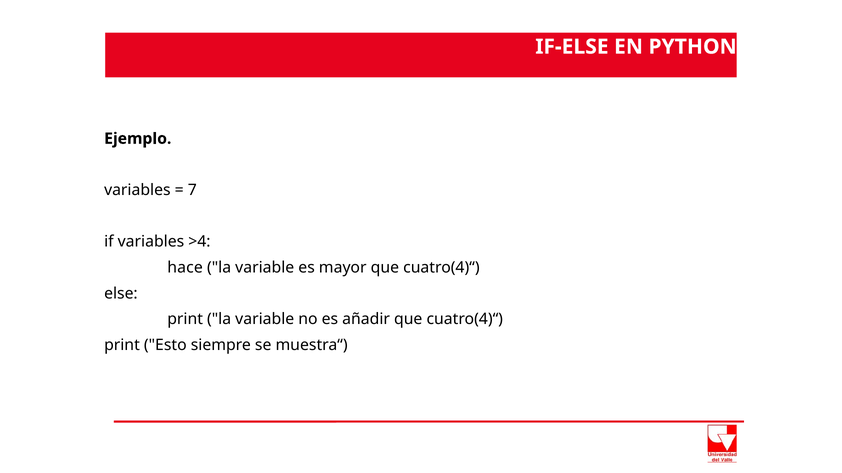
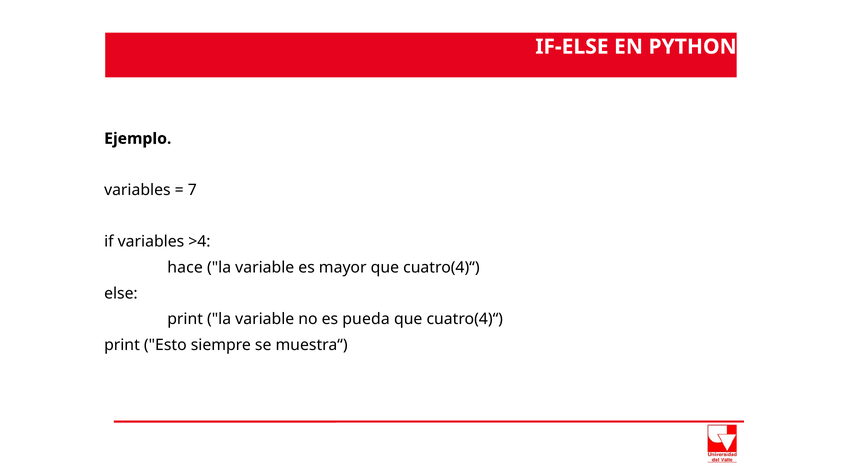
añadir: añadir -> pueda
